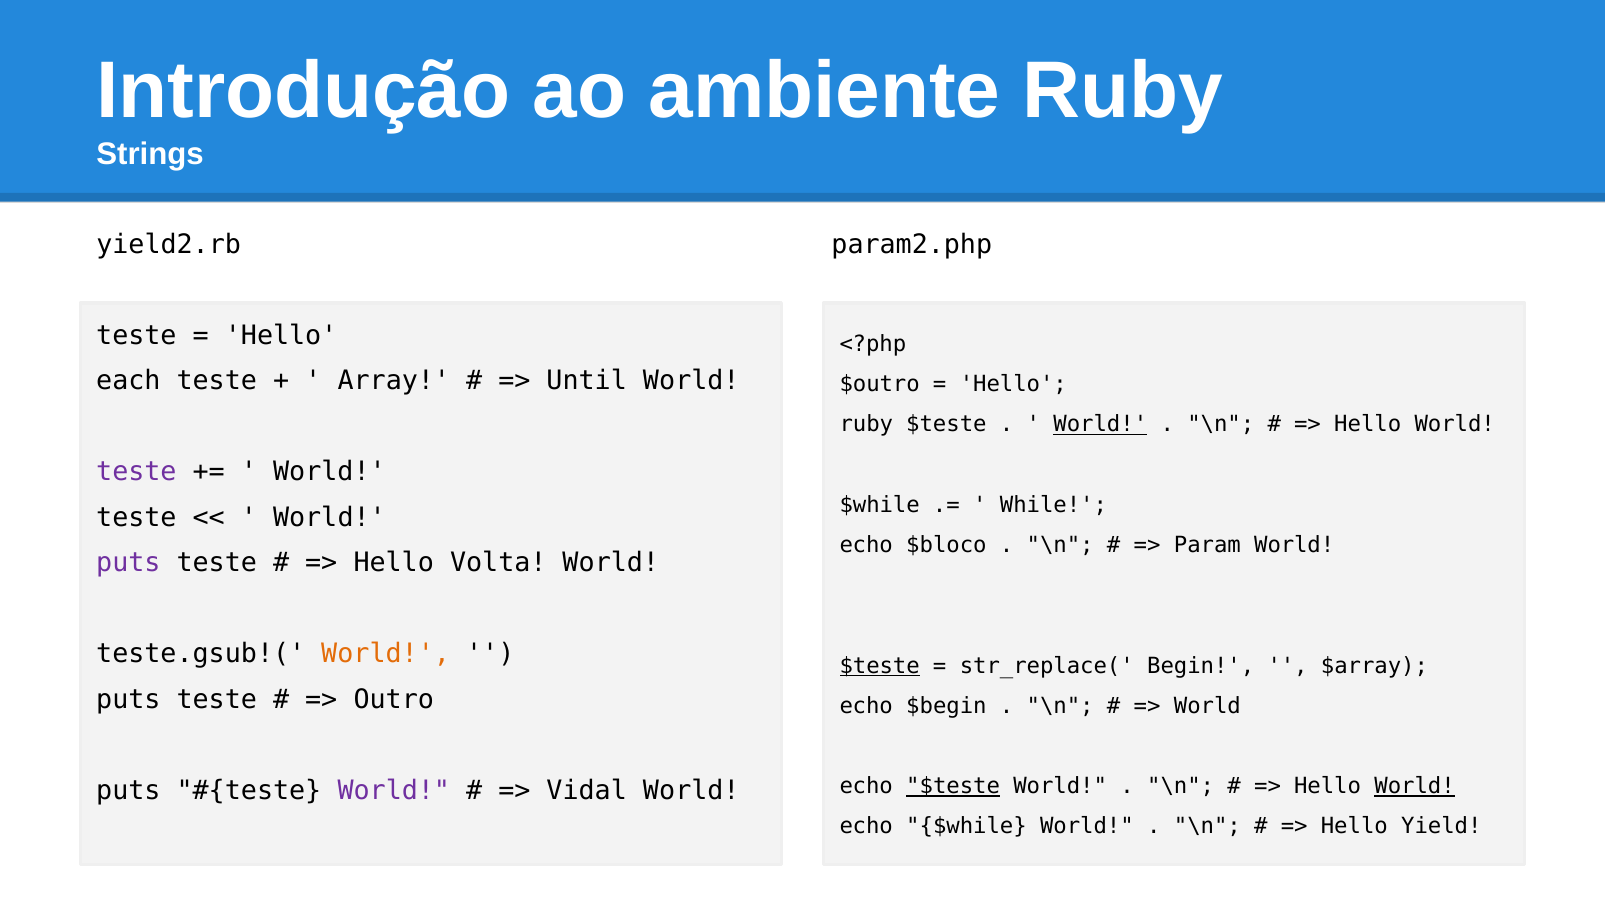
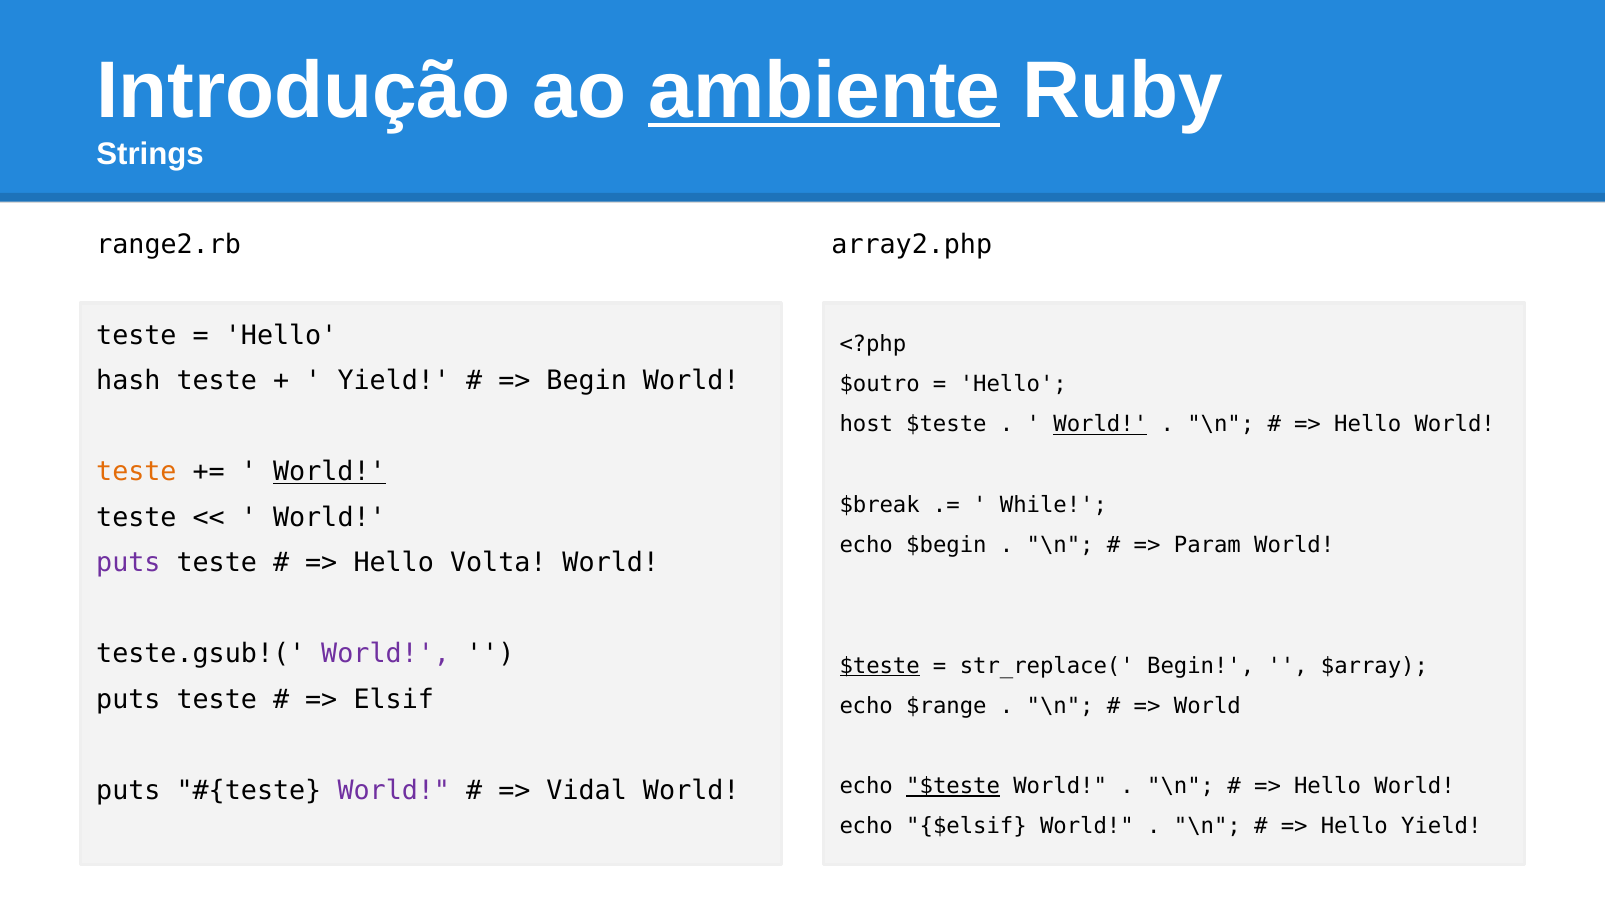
ambiente underline: none -> present
yield2.rb: yield2.rb -> range2.rb
param2.php: param2.php -> array2.php
each: each -> hash
Array at (394, 381): Array -> Yield
Until at (587, 381): Until -> Begin
ruby at (866, 425): ruby -> host
teste at (136, 472) colour: purple -> orange
World at (329, 472) underline: none -> present
$while at (880, 505): $while -> $break
$bloco: $bloco -> $begin
World at (386, 654) colour: orange -> purple
Outro: Outro -> Elsif
$begin: $begin -> $range
World at (1415, 786) underline: present -> none
echo $while: $while -> $elsif
